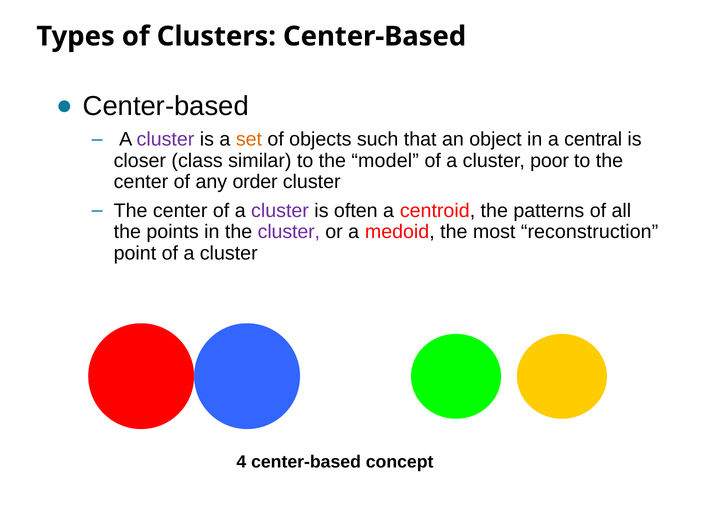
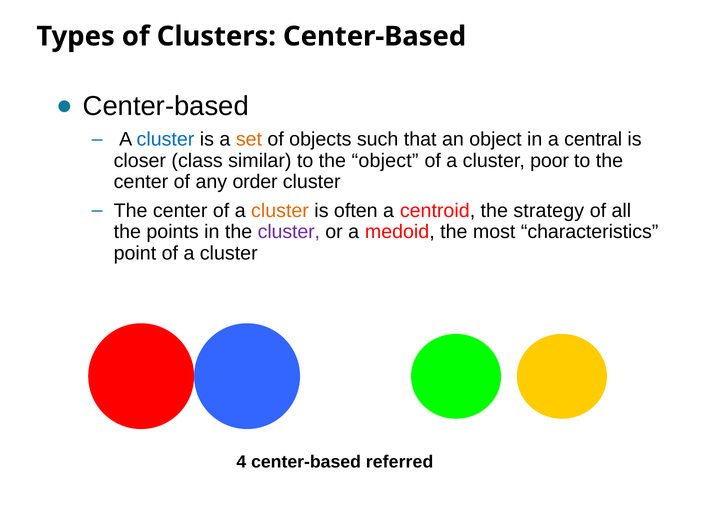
cluster at (165, 140) colour: purple -> blue
the model: model -> object
cluster at (280, 211) colour: purple -> orange
patterns: patterns -> strategy
reconstruction: reconstruction -> characteristics
concept: concept -> referred
